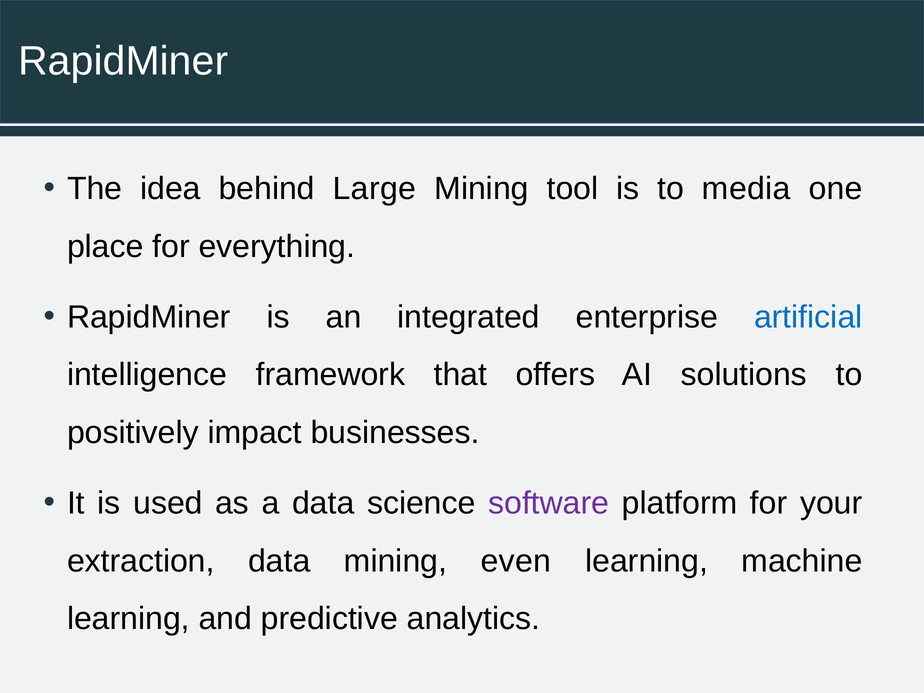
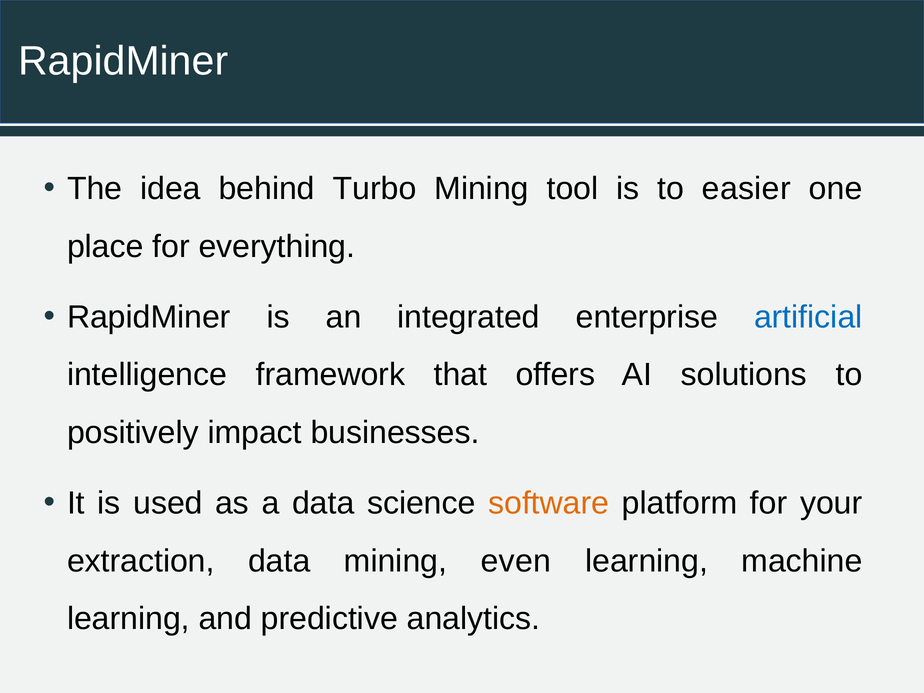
Large: Large -> Turbo
media: media -> easier
software colour: purple -> orange
